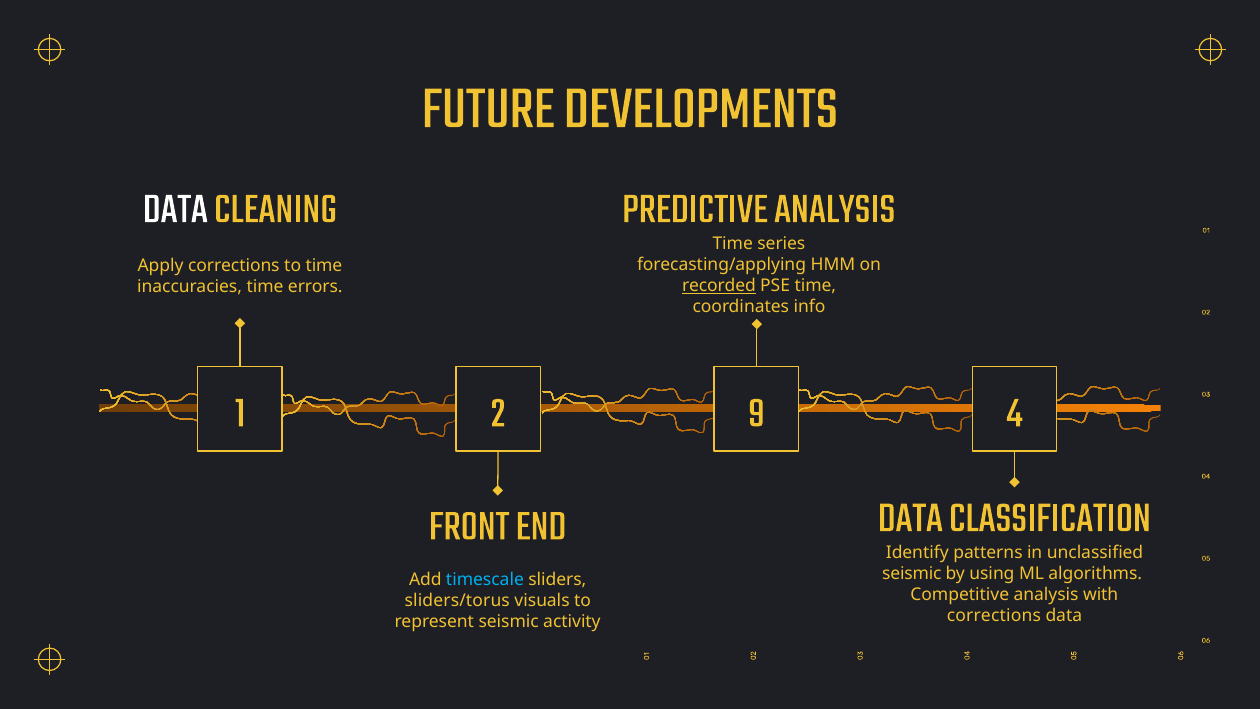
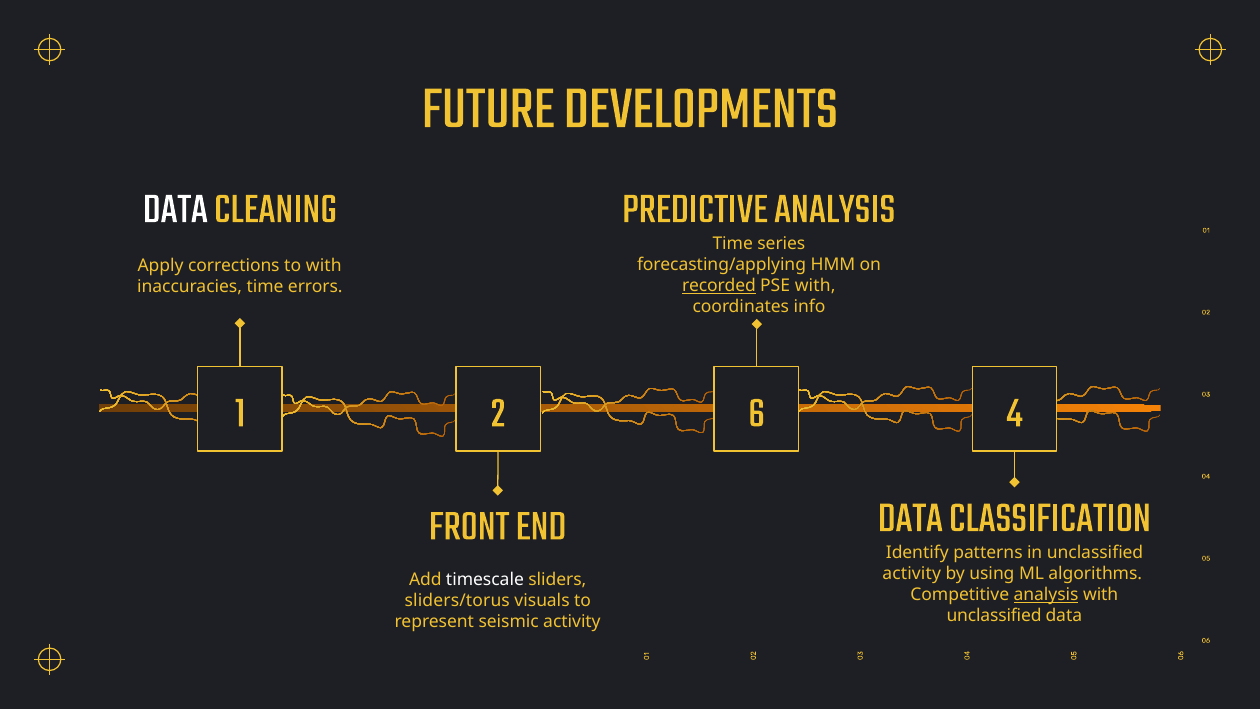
to time: time -> with
PSE time: time -> with
9: 9 -> 6
seismic at (912, 574): seismic -> activity
timescale colour: light blue -> white
analysis at (1046, 595) underline: none -> present
corrections at (994, 616): corrections -> unclassified
